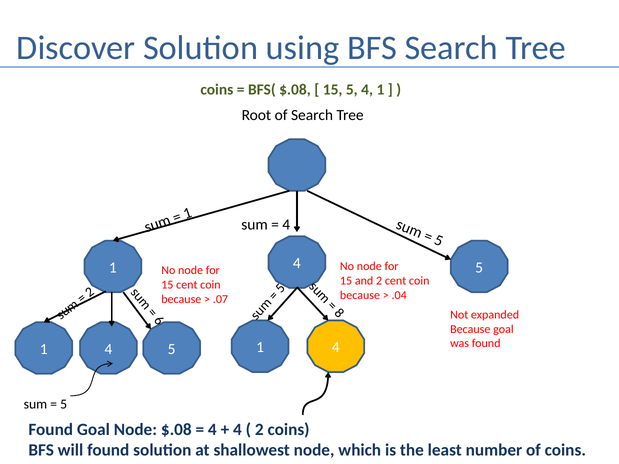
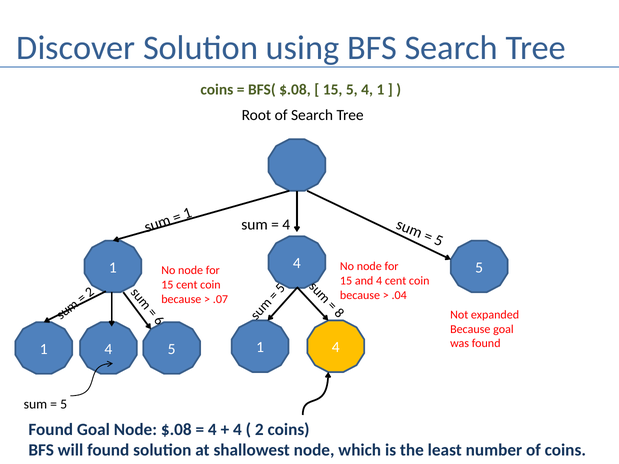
and 2: 2 -> 4
